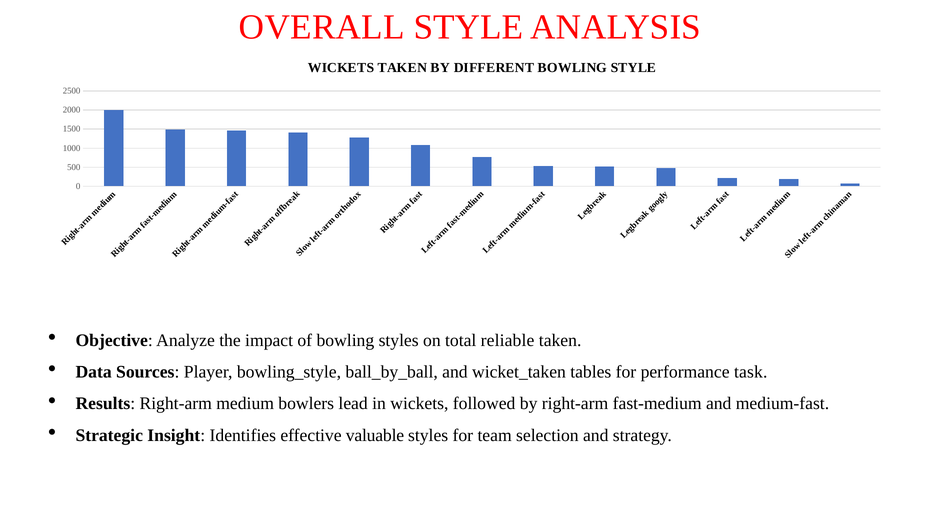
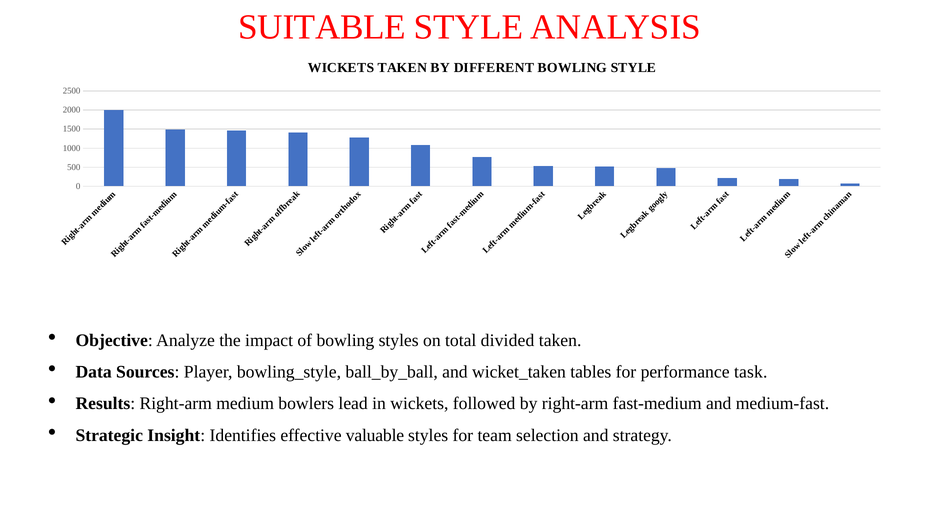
OVERALL: OVERALL -> SUITABLE
reliable: reliable -> divided
